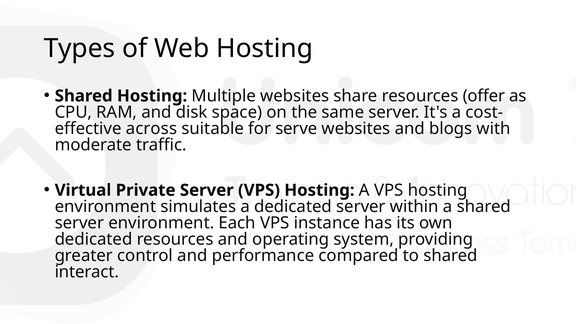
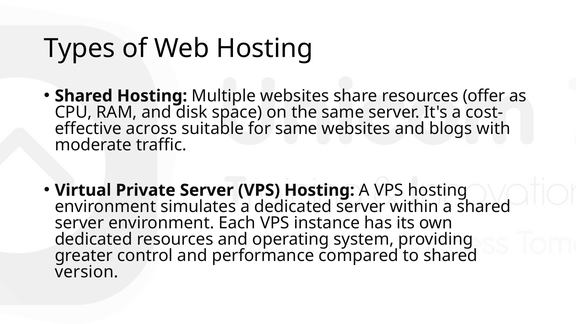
for serve: serve -> same
interact: interact -> version
